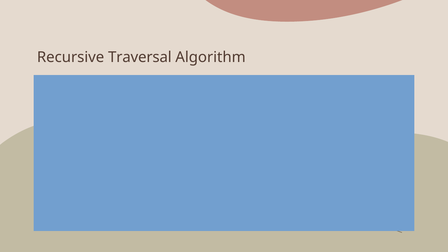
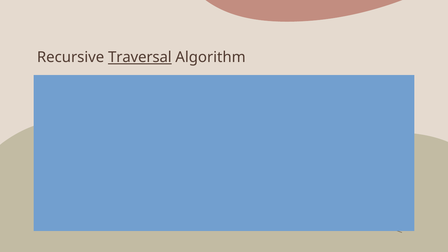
Traversal underline: none -> present
